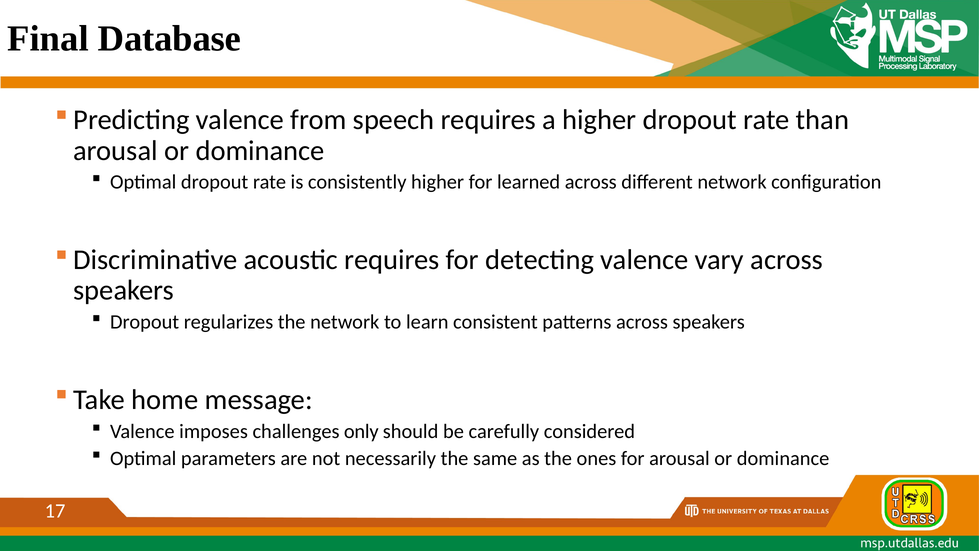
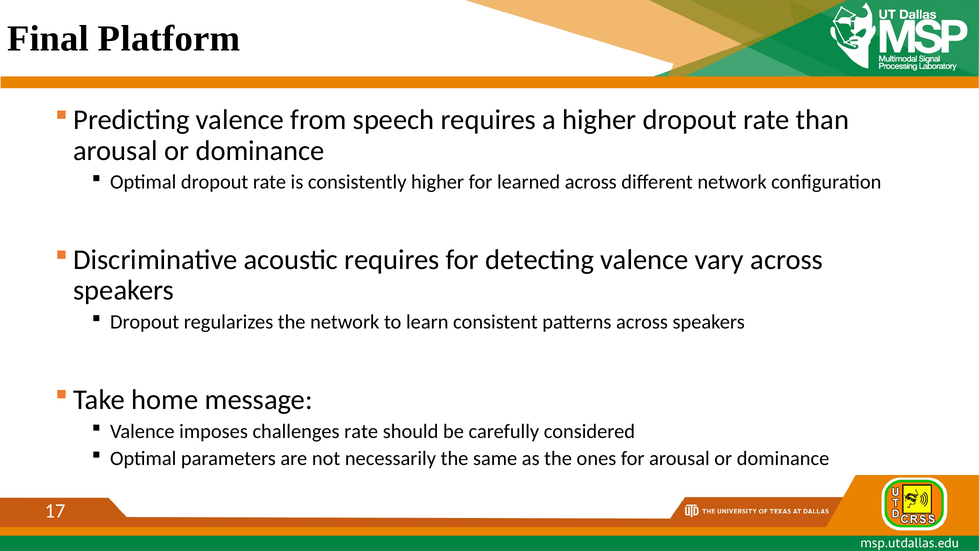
Database: Database -> Platform
challenges only: only -> rate
